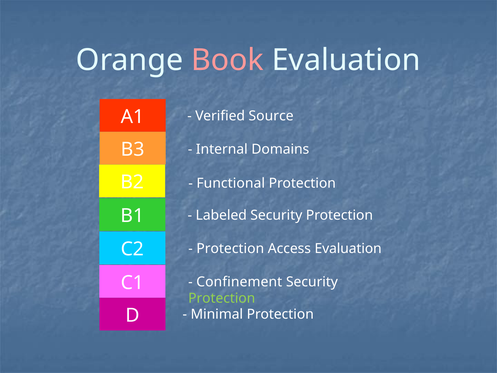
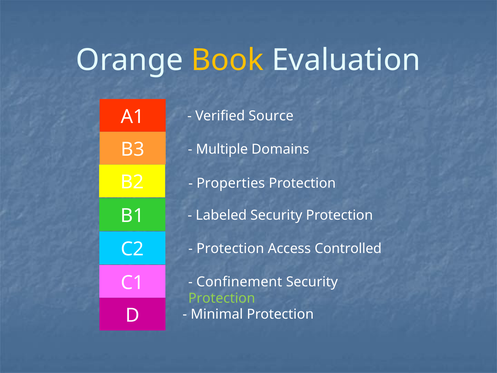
Book colour: pink -> yellow
Internal: Internal -> Multiple
Functional: Functional -> Properties
Access Evaluation: Evaluation -> Controlled
